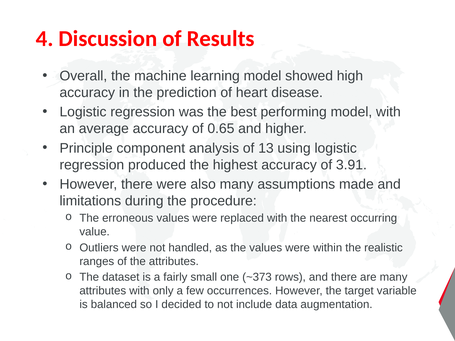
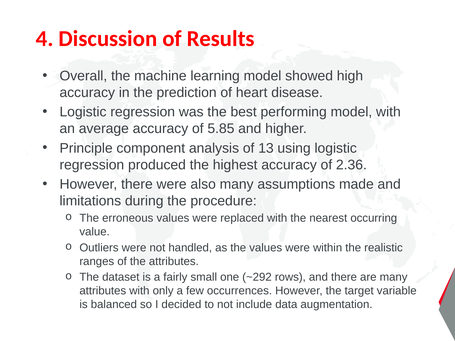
0.65: 0.65 -> 5.85
3.91: 3.91 -> 2.36
~373: ~373 -> ~292
